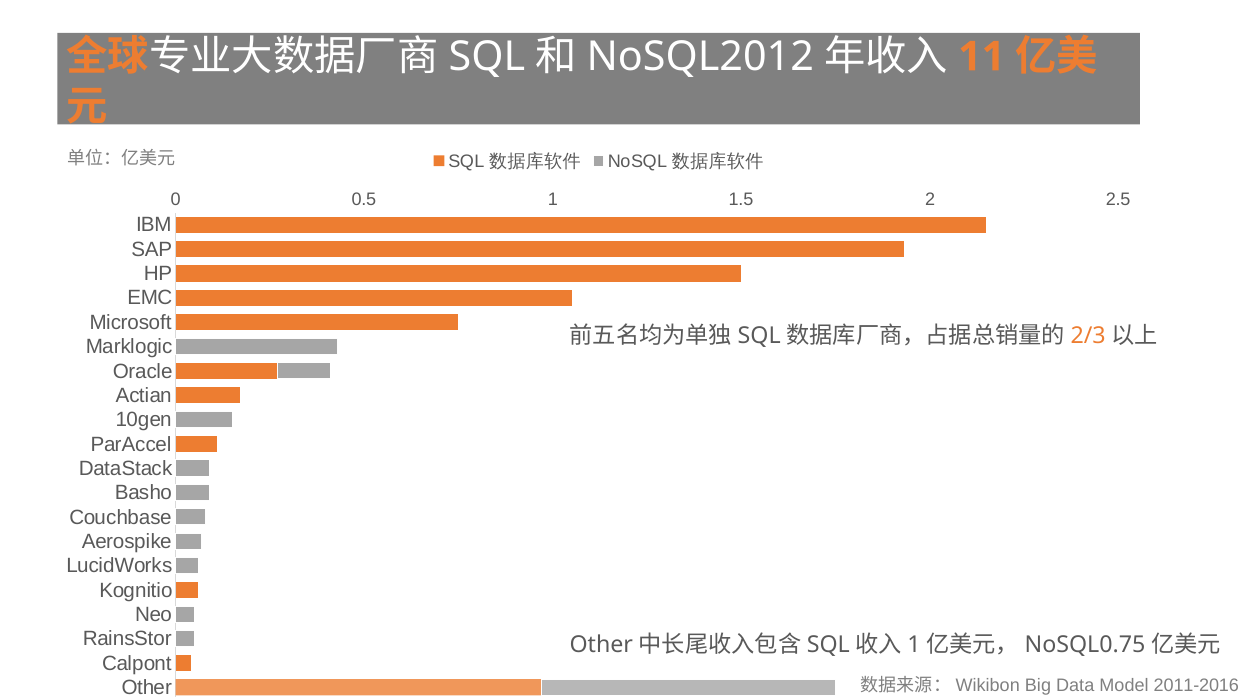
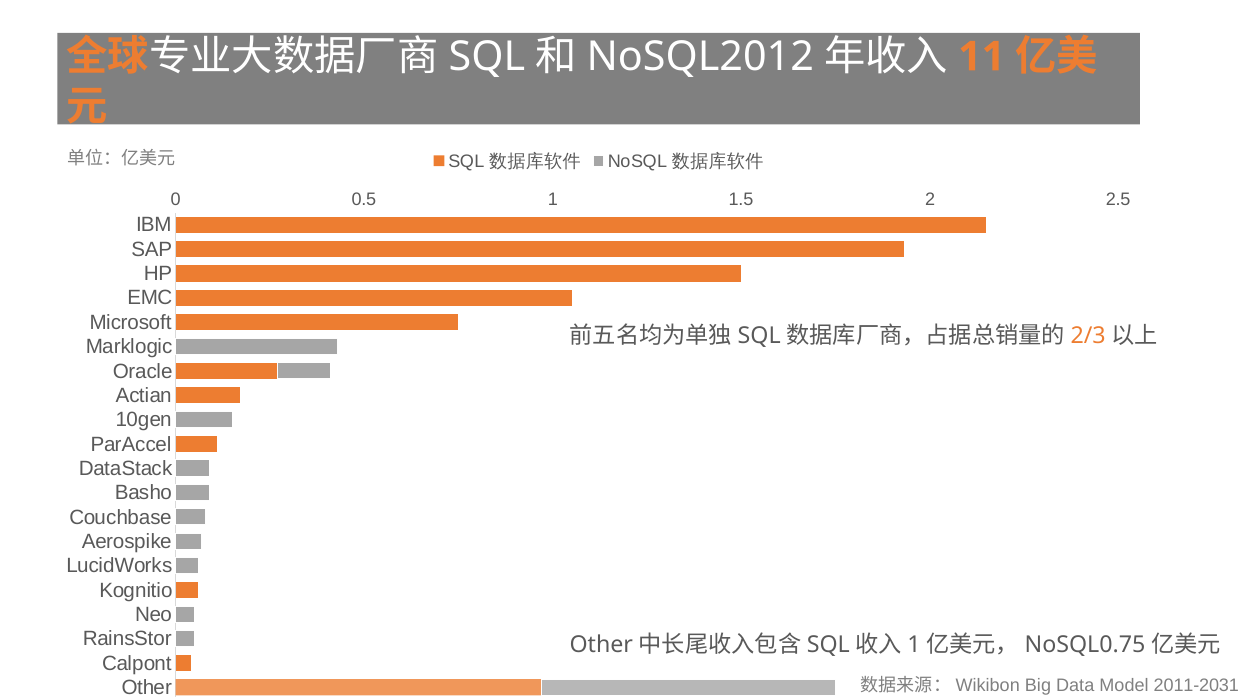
2011-2016: 2011-2016 -> 2011-2031
